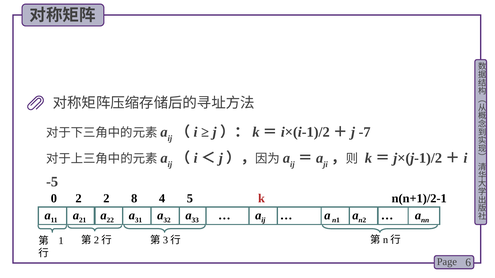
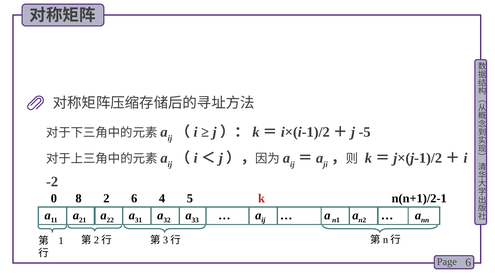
-7: -7 -> -5
-5: -5 -> -2
0 2: 2 -> 8
2 8: 8 -> 6
